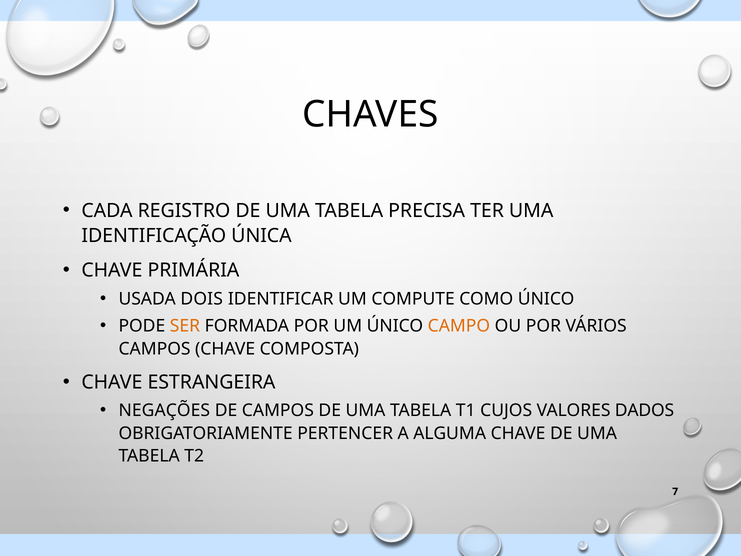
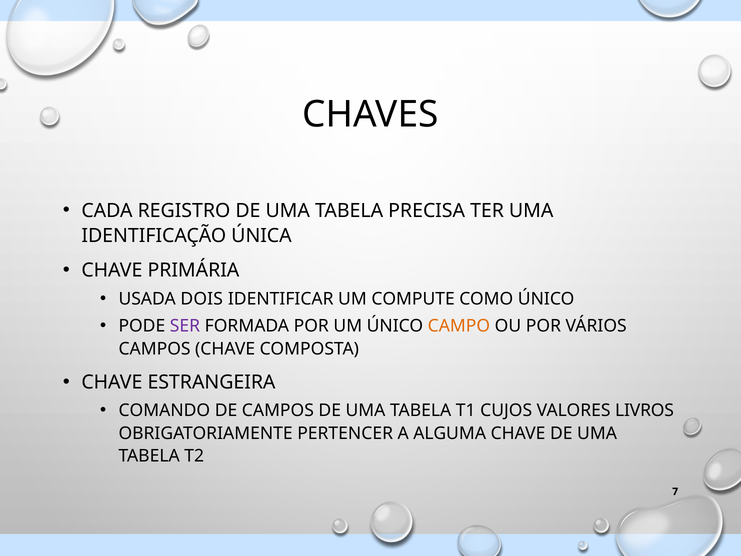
SER colour: orange -> purple
NEGAÇÕES: NEGAÇÕES -> COMANDO
DADOS: DADOS -> LIVROS
